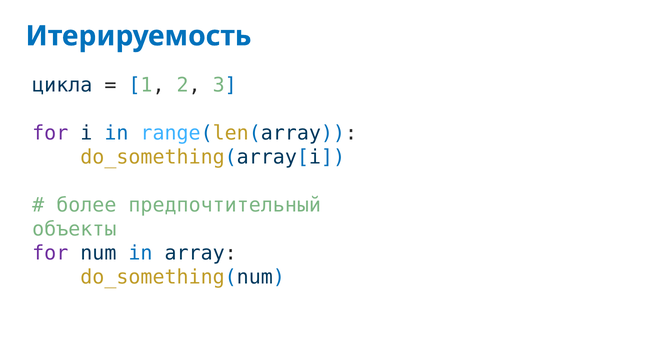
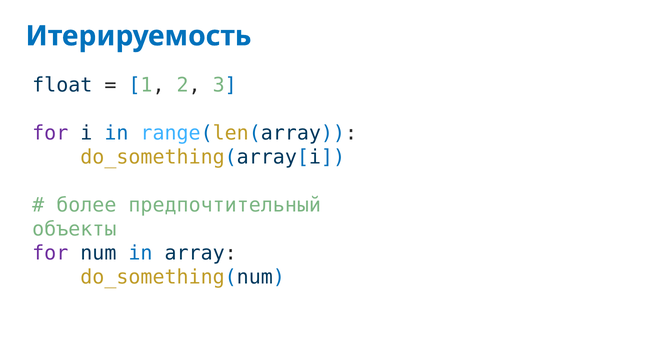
цикла: цикла -> float
